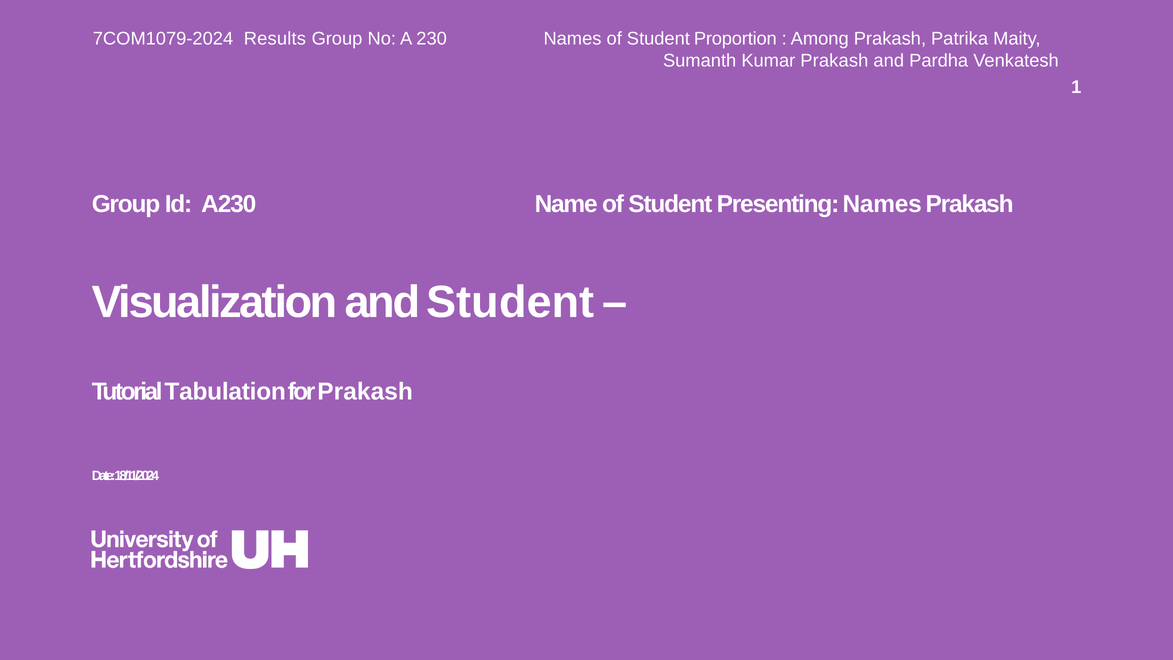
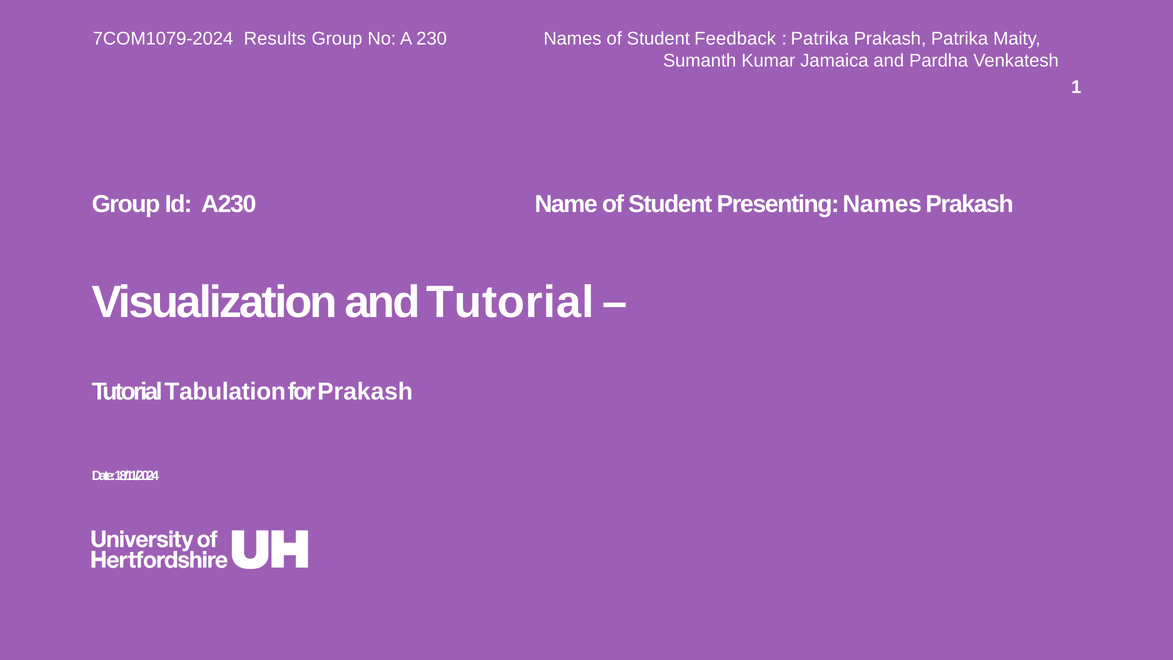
Proportion: Proportion -> Feedback
Among at (820, 39): Among -> Patrika
Kumar Prakash: Prakash -> Jamaica
and Student: Student -> Tutorial
